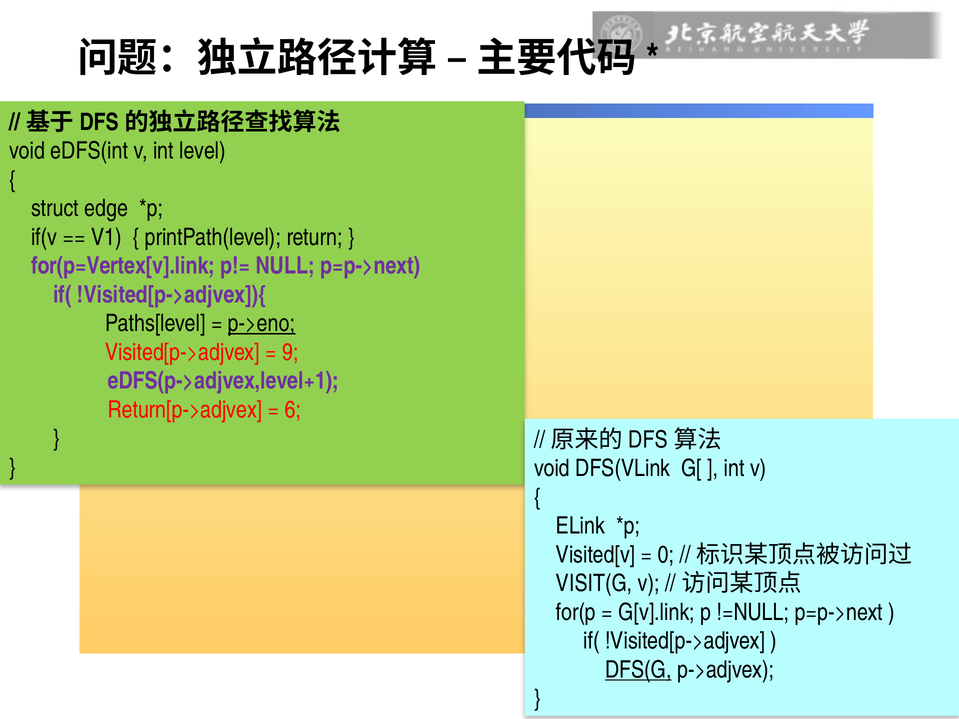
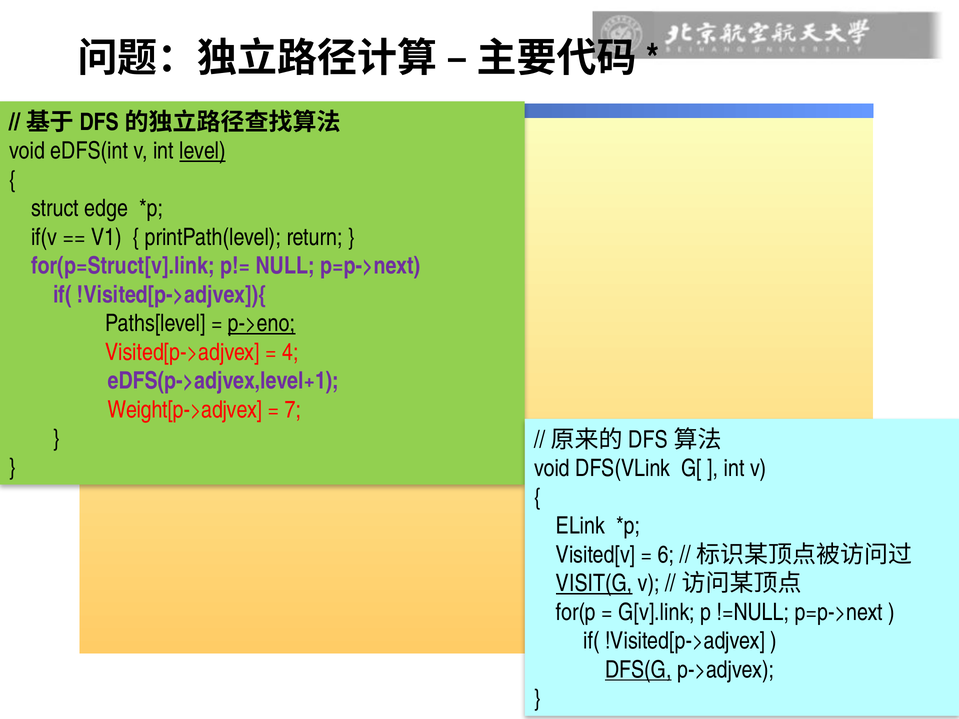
level underline: none -> present
for(p=Vertex[v].link: for(p=Vertex[v].link -> for(p=Struct[v].link
9: 9 -> 4
Return[p->adjvex: Return[p->adjvex -> Weight[p->adjvex
6: 6 -> 7
0: 0 -> 6
VISIT(G underline: none -> present
